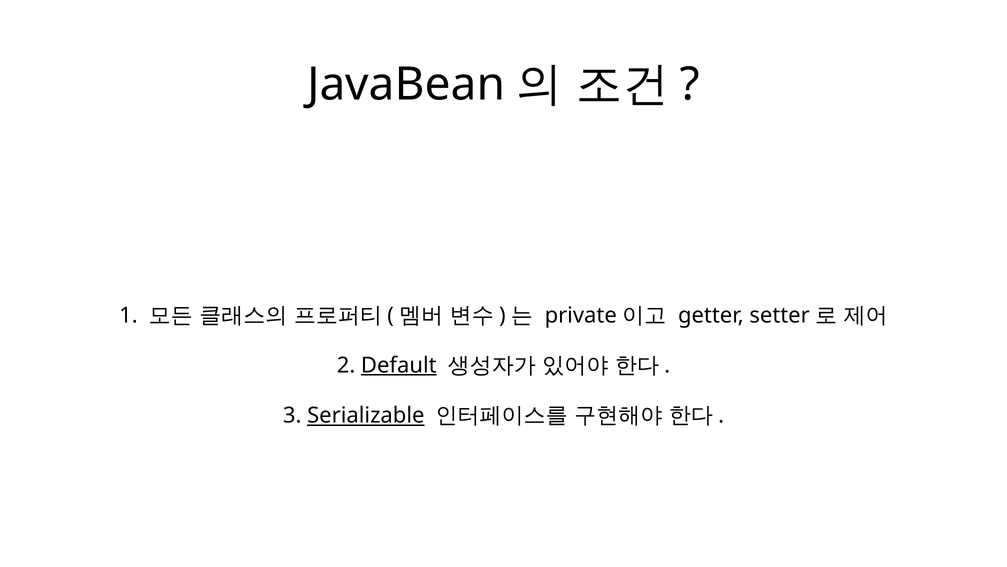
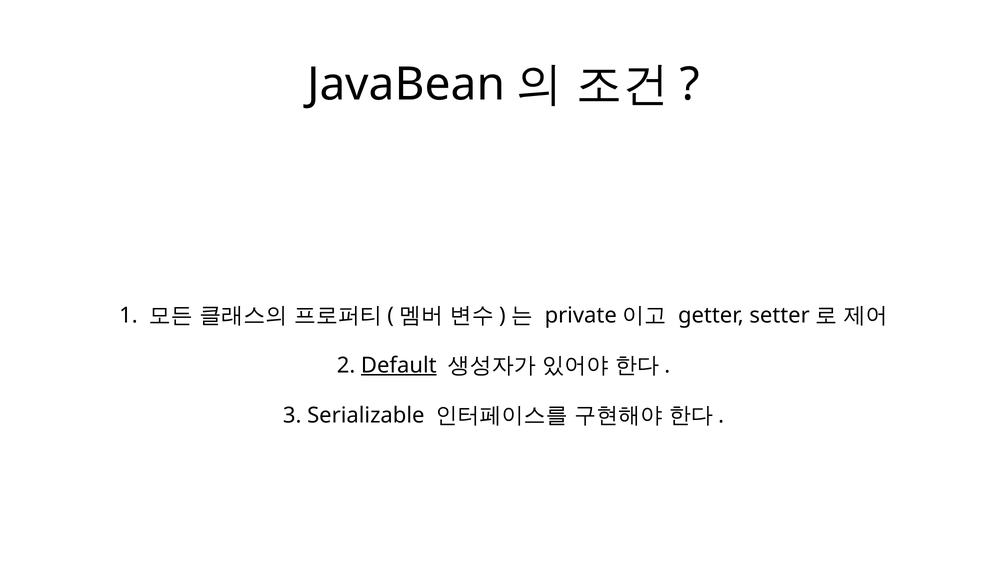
Serializable underline: present -> none
